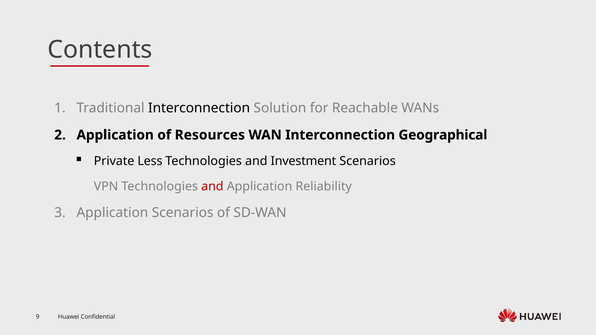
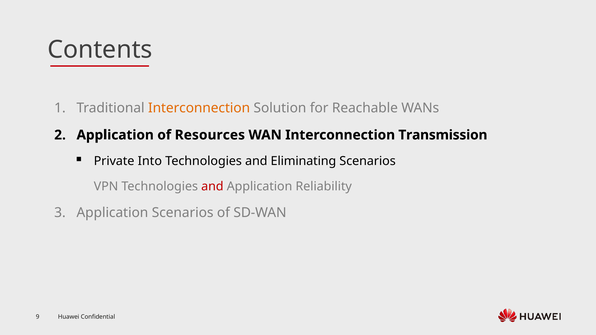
Interconnection at (199, 108) colour: black -> orange
Geographical: Geographical -> Transmission
Less: Less -> Into
Investment: Investment -> Eliminating
